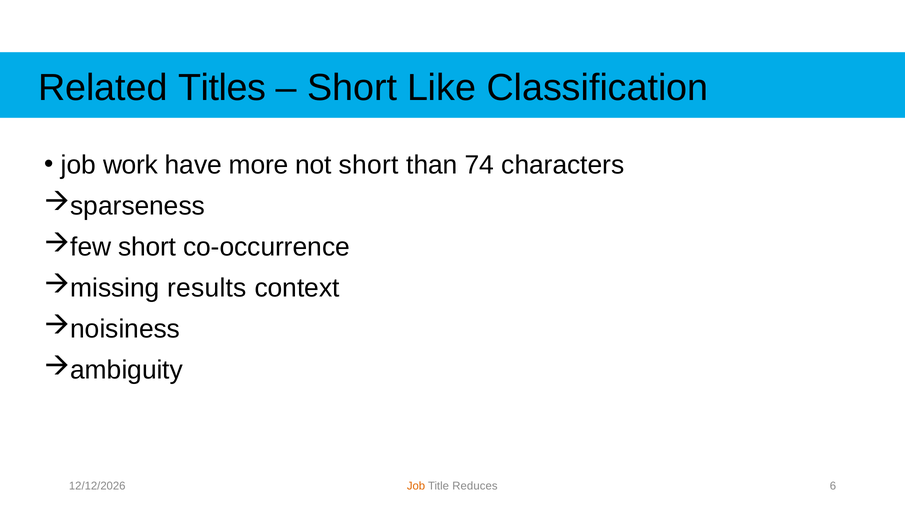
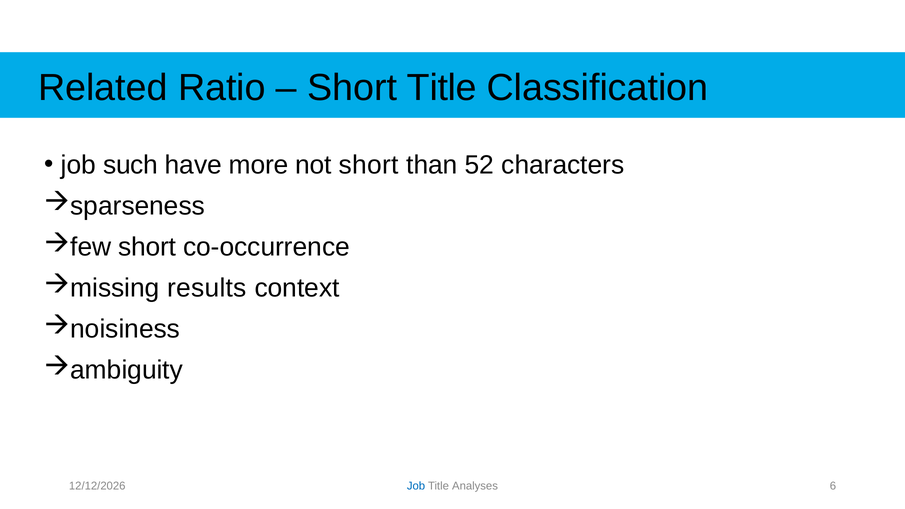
Titles: Titles -> Ratio
Short Like: Like -> Title
work: work -> such
74: 74 -> 52
Job at (416, 486) colour: orange -> blue
Reduces: Reduces -> Analyses
